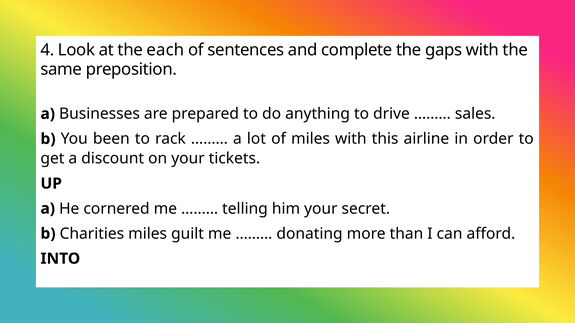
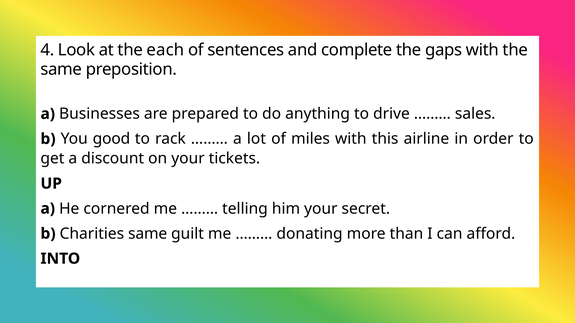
been: been -> good
Charities miles: miles -> same
